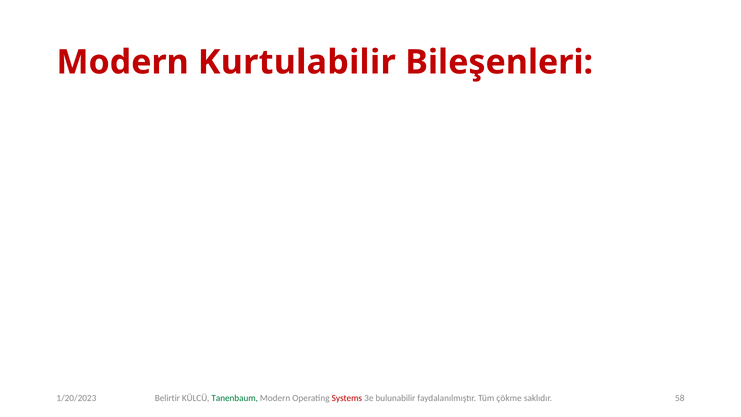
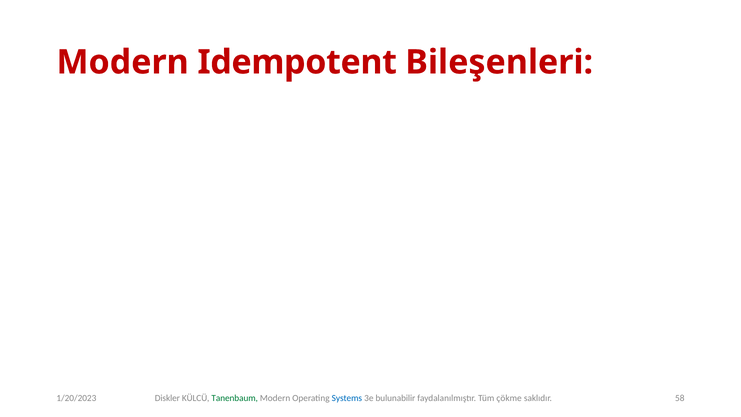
Kurtulabilir: Kurtulabilir -> Idempotent
Belirtir: Belirtir -> Diskler
Systems colour: red -> blue
